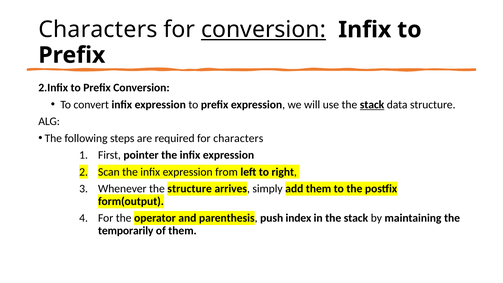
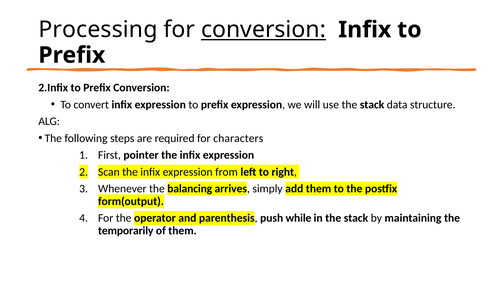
Characters at (98, 30): Characters -> Processing
stack at (372, 105) underline: present -> none
structure at (190, 189): structure -> balancing
index: index -> while
